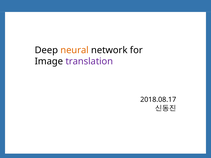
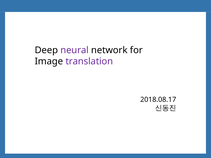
neural colour: orange -> purple
